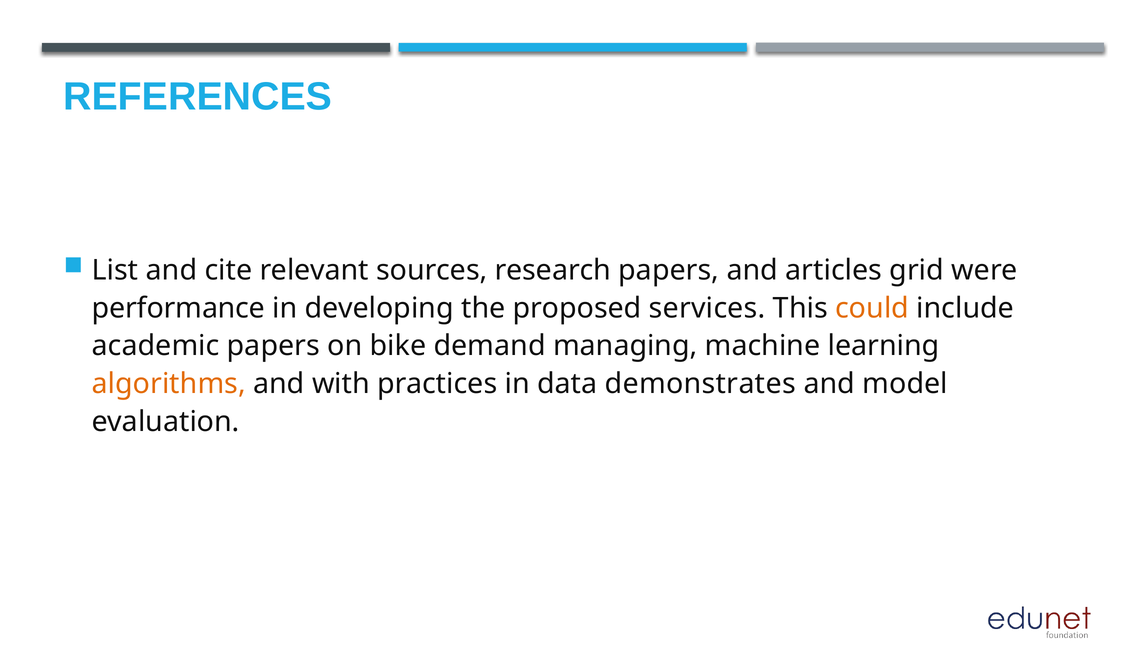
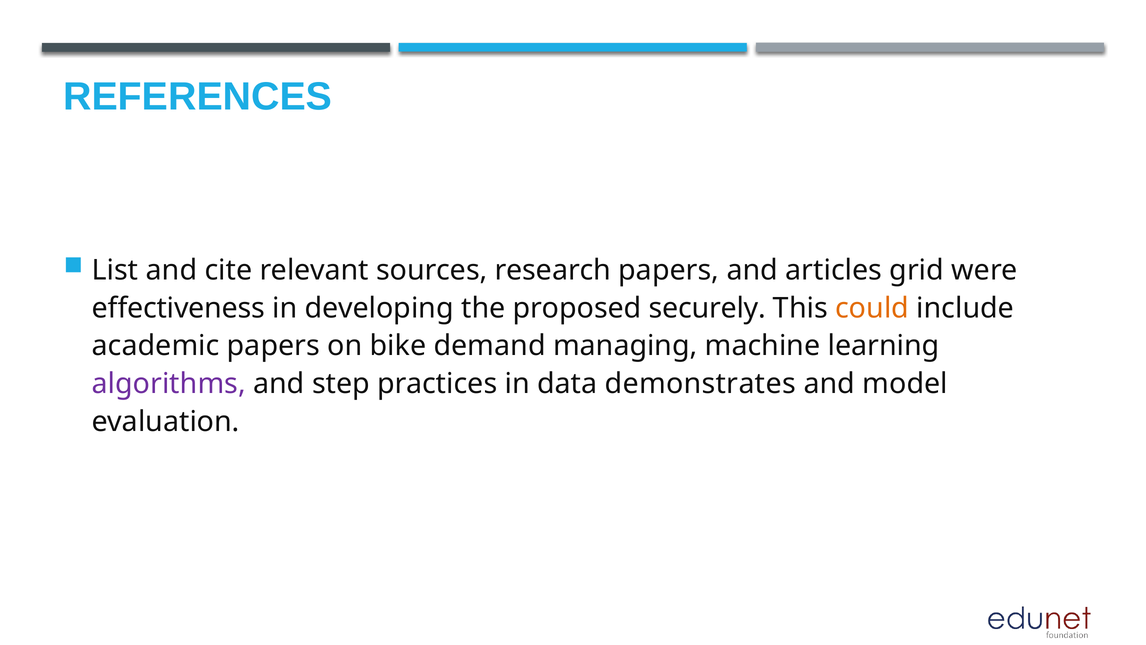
performance: performance -> effectiveness
services: services -> securely
algorithms colour: orange -> purple
with: with -> step
